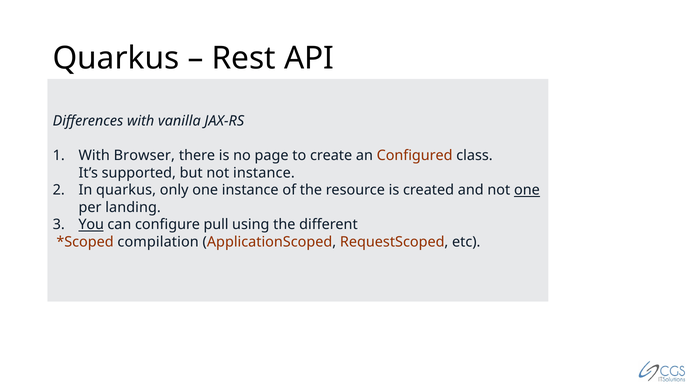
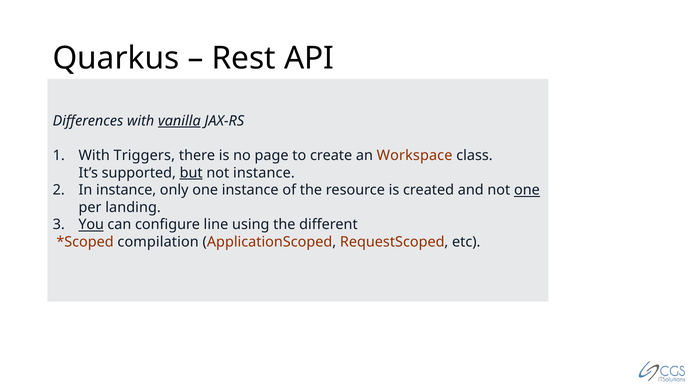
vanilla underline: none -> present
Browser: Browser -> Triggers
Configured: Configured -> Workspace
but underline: none -> present
In quarkus: quarkus -> instance
pull: pull -> line
